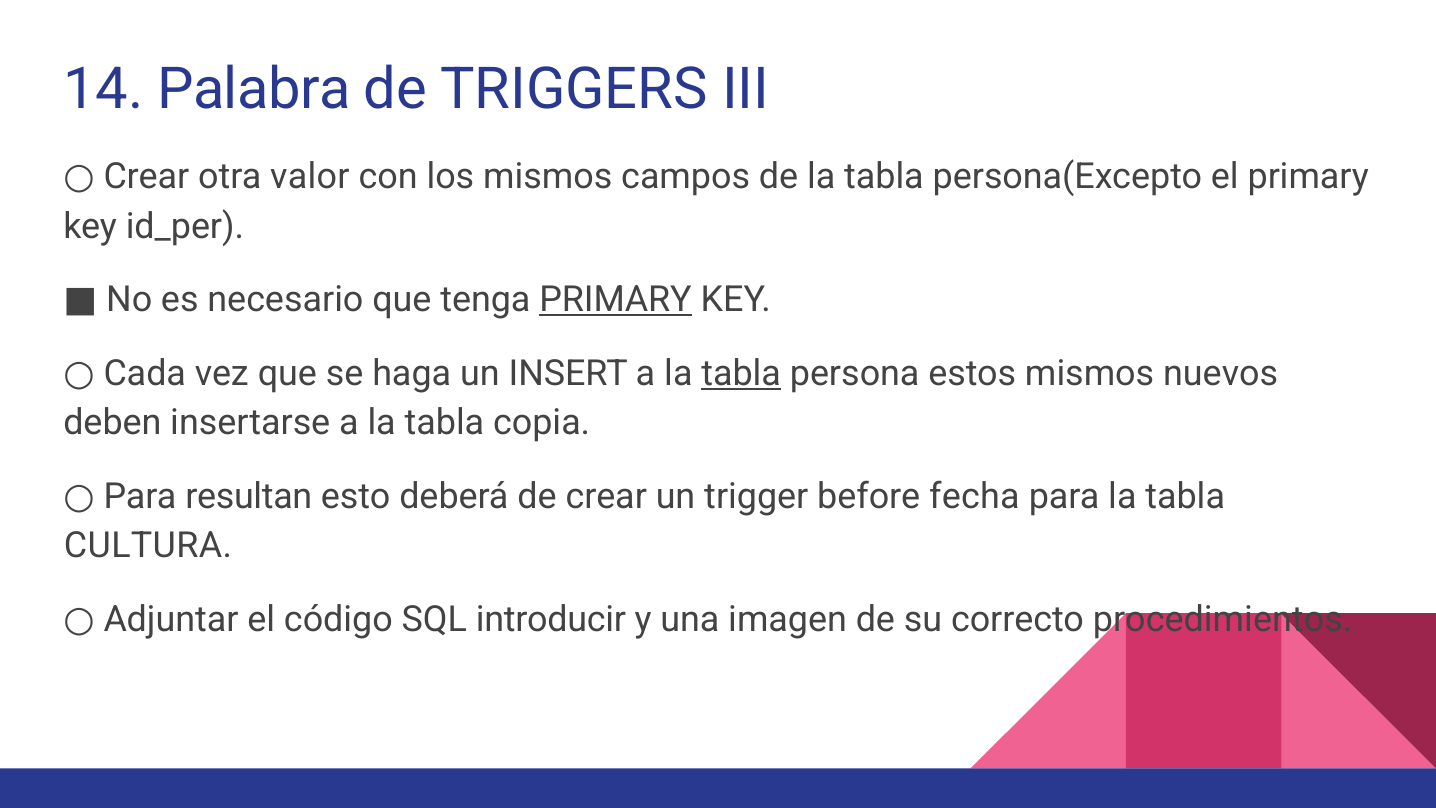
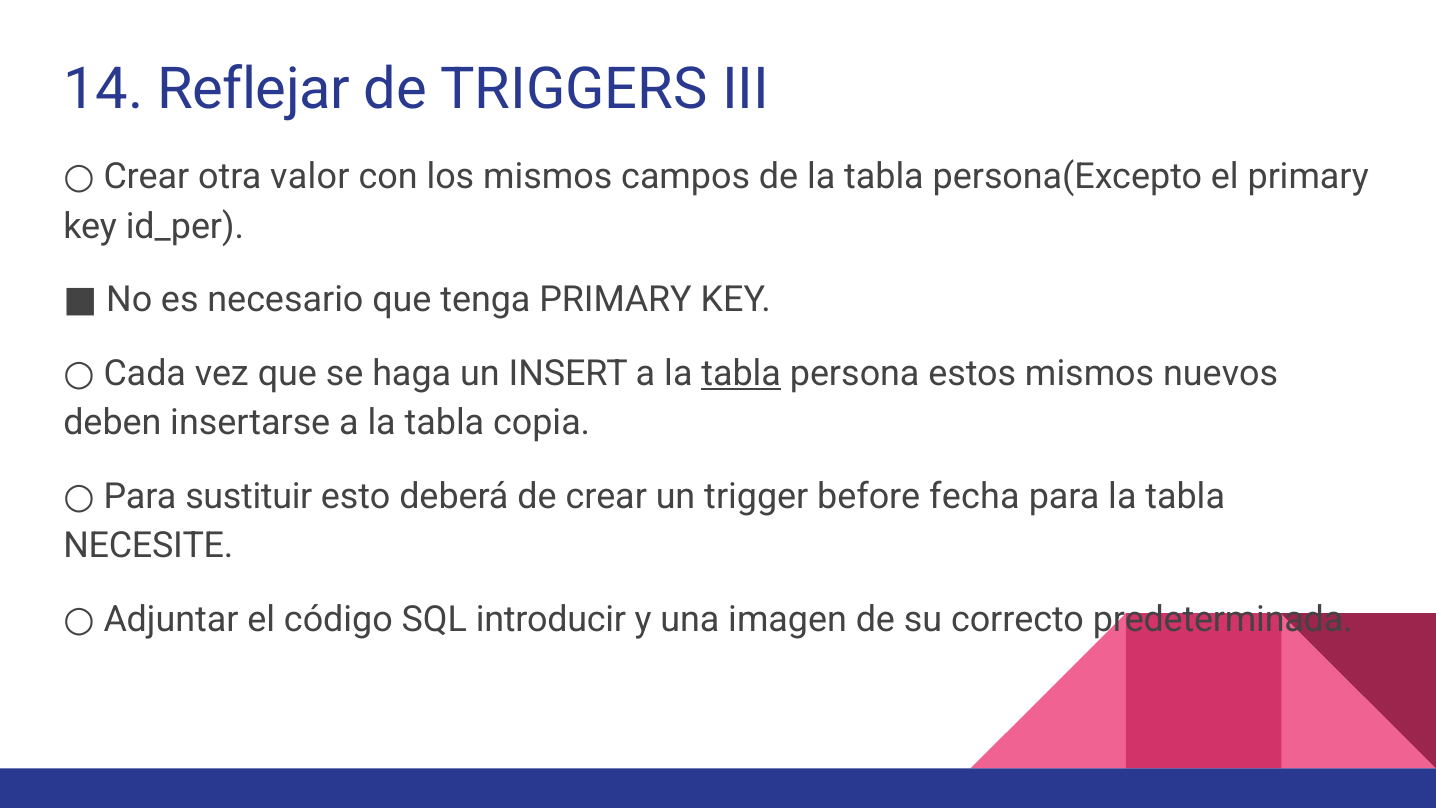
Palabra: Palabra -> Reflejar
PRIMARY at (616, 300) underline: present -> none
resultan: resultan -> sustituir
CULTURA: CULTURA -> NECESITE
procedimientos: procedimientos -> predeterminada
